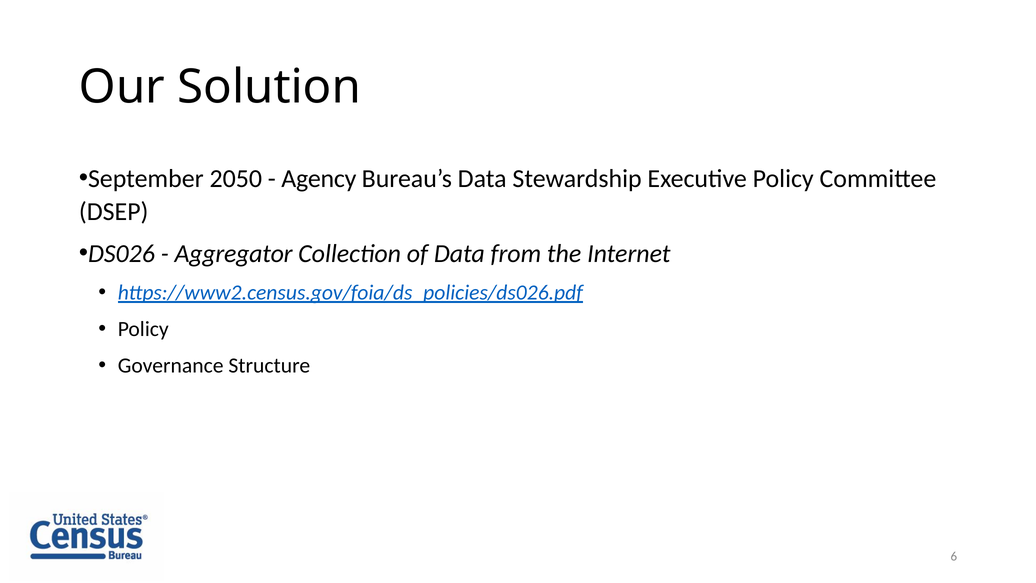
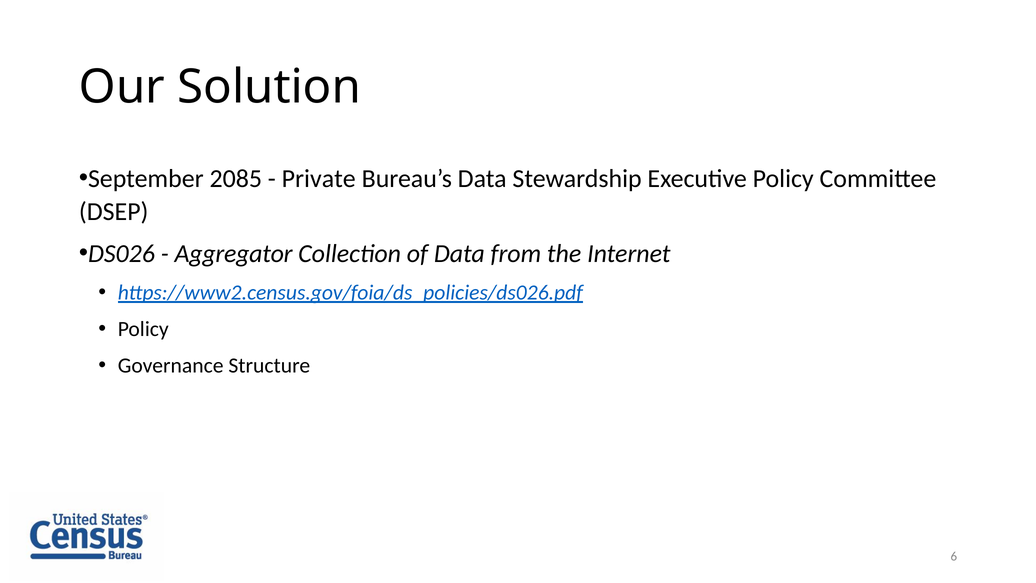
2050: 2050 -> 2085
Agency: Agency -> Private
